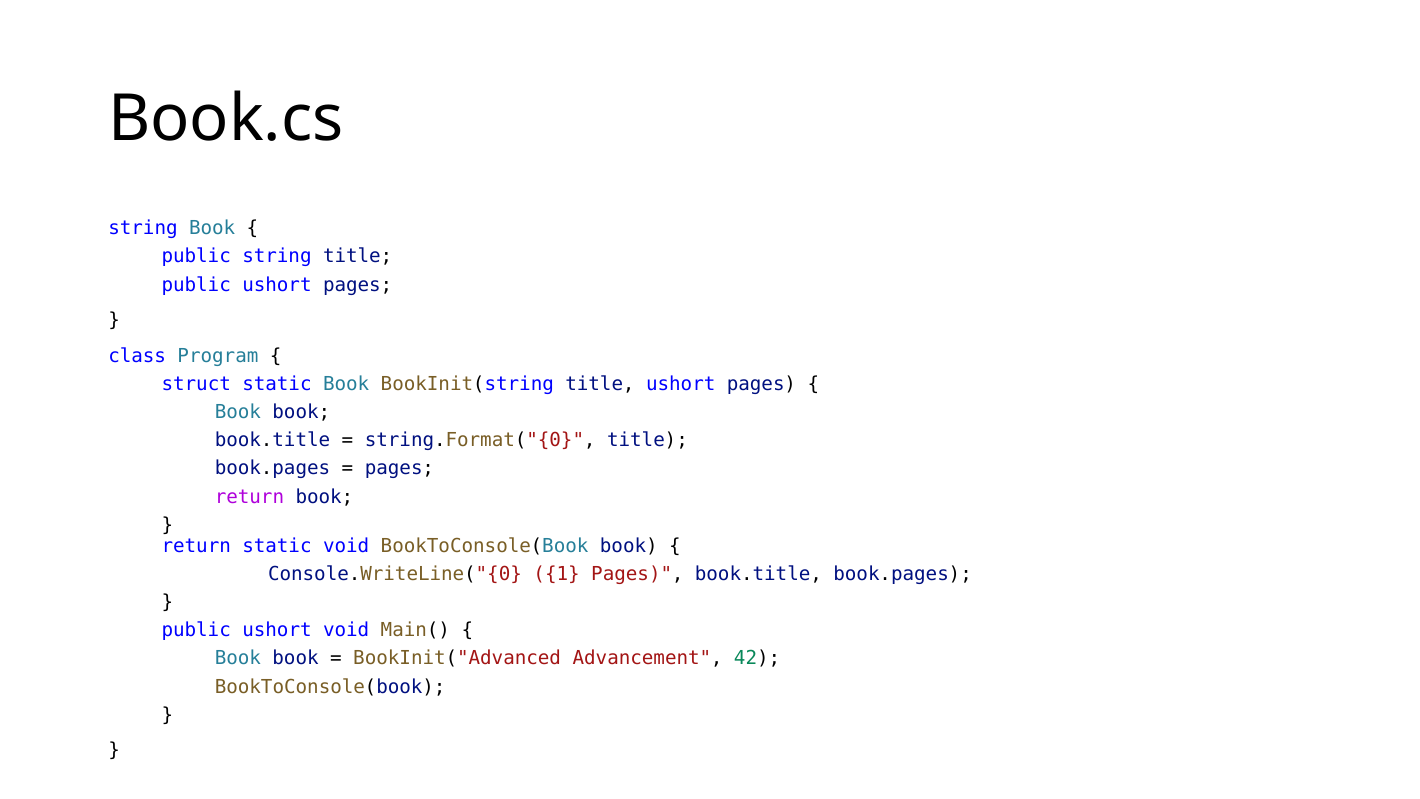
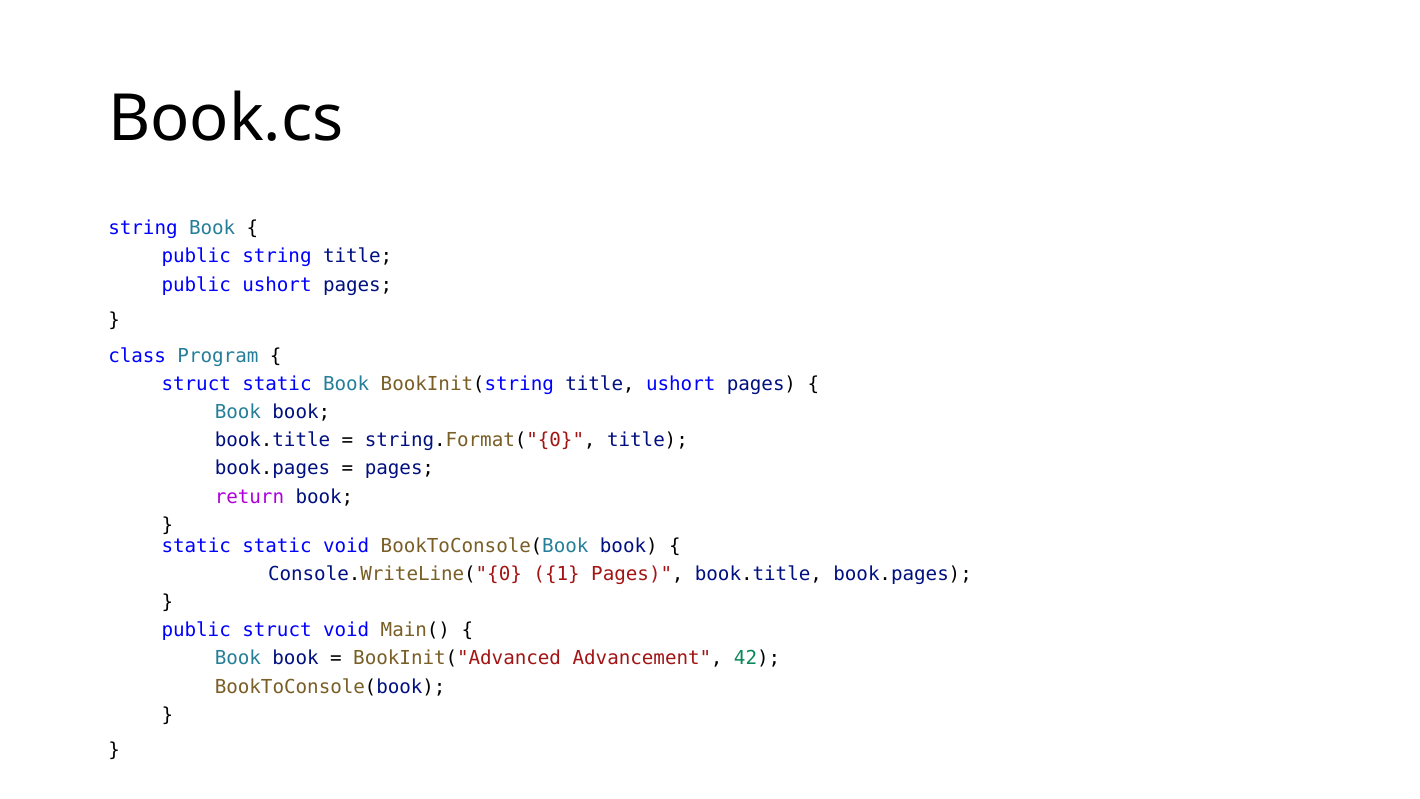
return at (196, 546): return -> static
ushort at (277, 630): ushort -> struct
